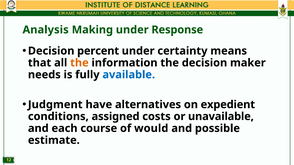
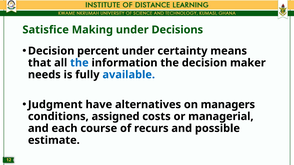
Analysis: Analysis -> Satisfice
Response: Response -> Decisions
the at (79, 63) colour: orange -> blue
expedient: expedient -> managers
unavailable: unavailable -> managerial
would: would -> recurs
